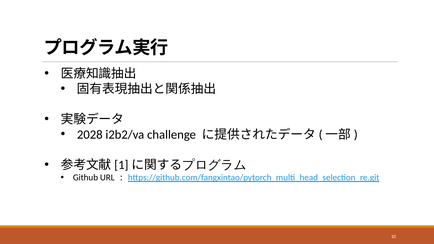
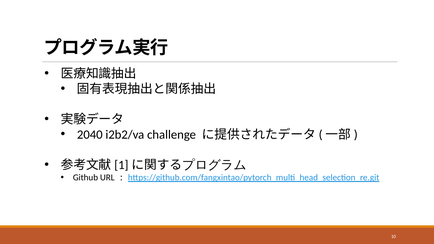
2028: 2028 -> 2040
